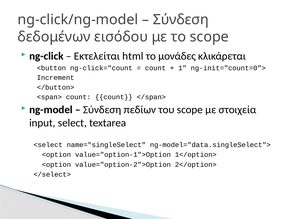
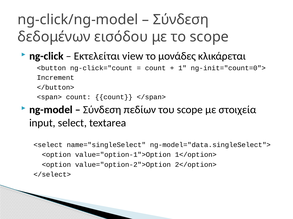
html: html -> view
